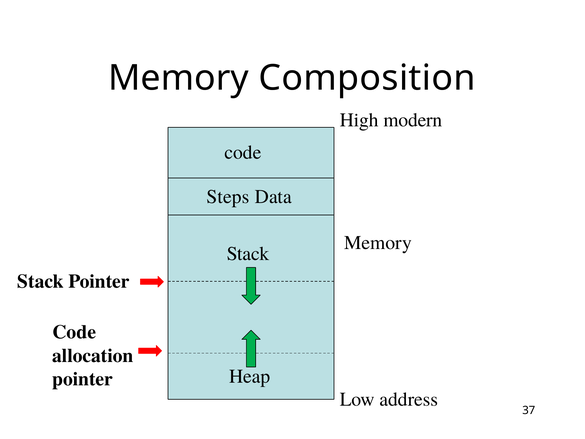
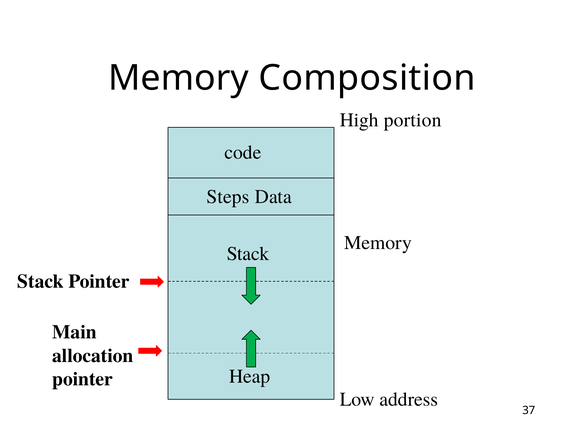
modern: modern -> portion
Code at (74, 332): Code -> Main
